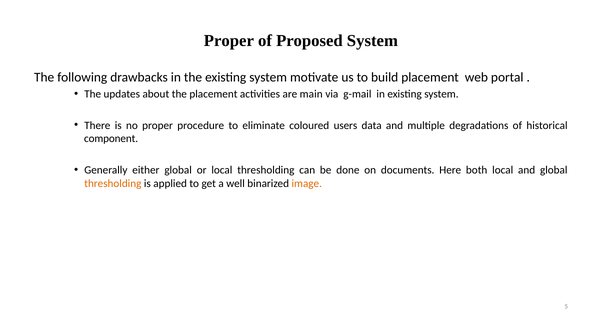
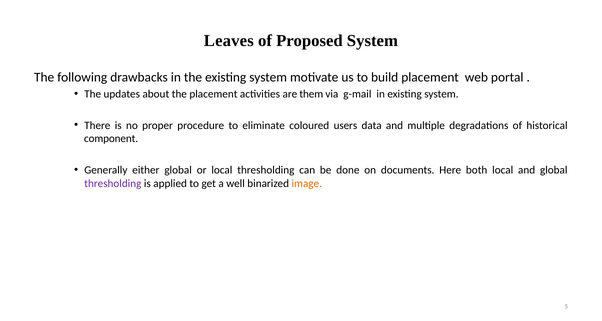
Proper at (229, 41): Proper -> Leaves
main: main -> them
thresholding at (113, 183) colour: orange -> purple
